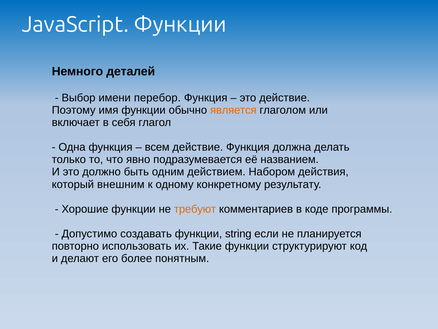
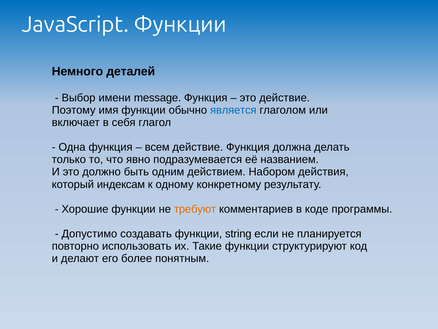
перебор: перебор -> message
является colour: orange -> blue
внешним: внешним -> индексам
